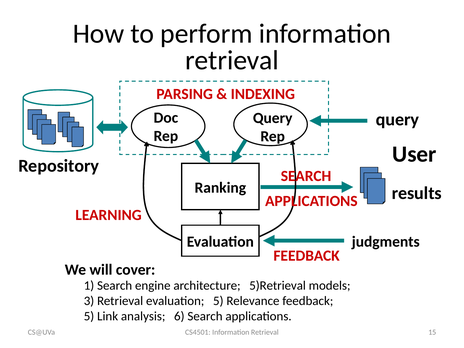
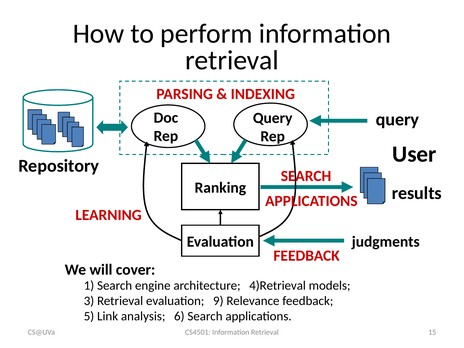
5)Retrieval: 5)Retrieval -> 4)Retrieval
evaluation 5: 5 -> 9
